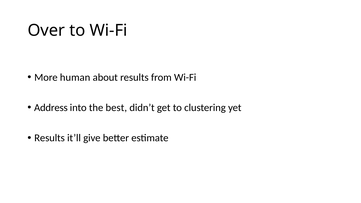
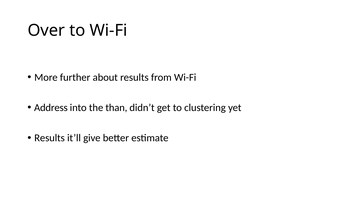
human: human -> further
best: best -> than
